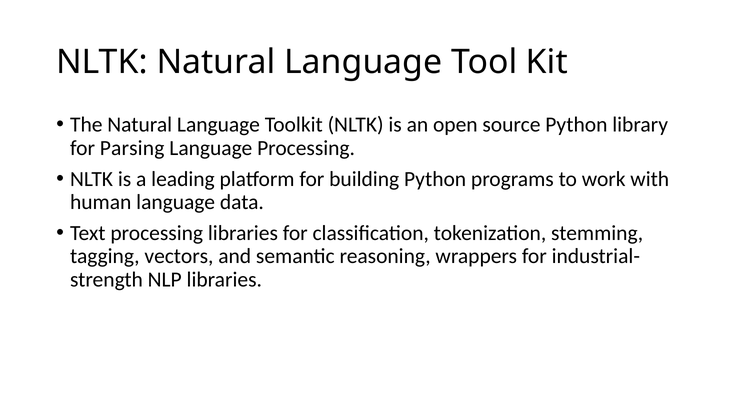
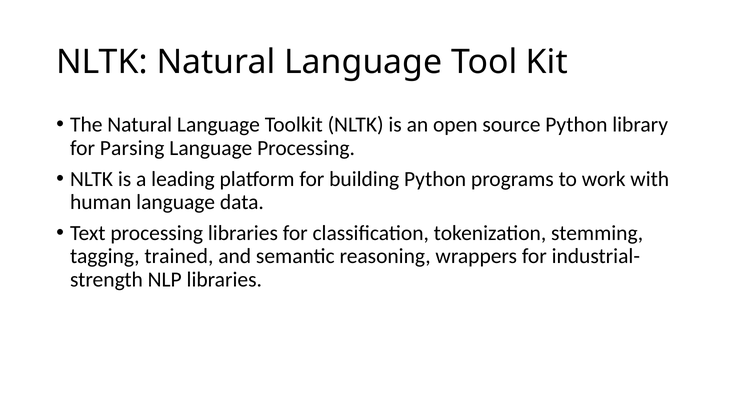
vectors: vectors -> trained
